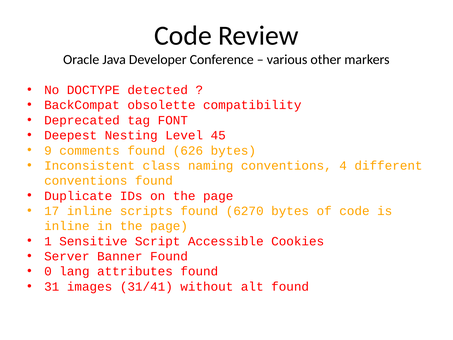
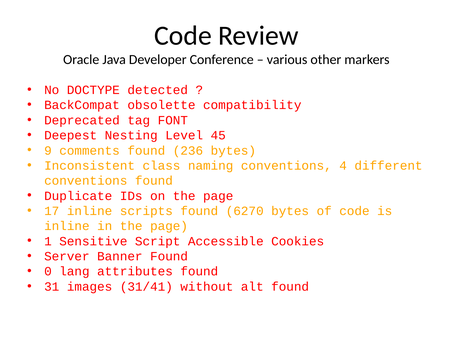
626: 626 -> 236
